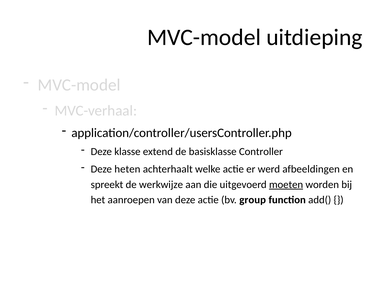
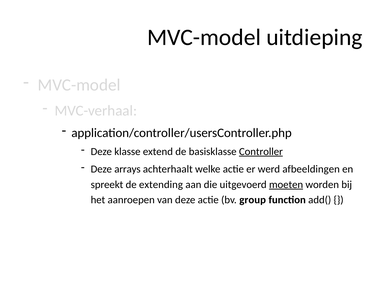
Controller underline: none -> present
heten: heten -> arrays
werkwijze: werkwijze -> extending
